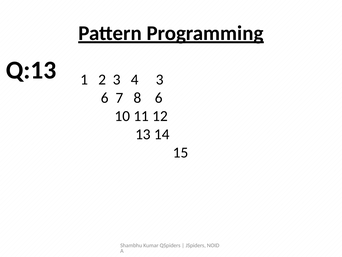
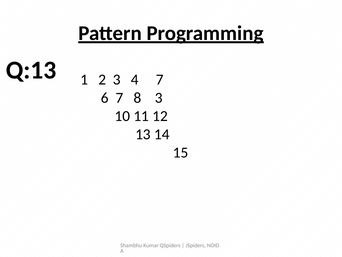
4 3: 3 -> 7
8 6: 6 -> 3
